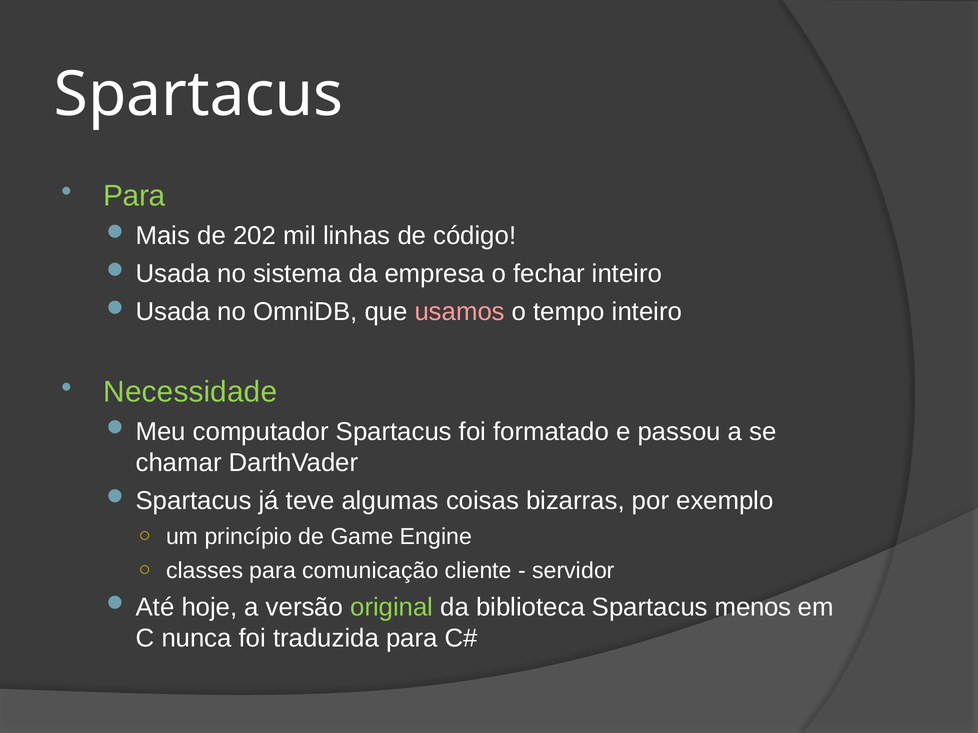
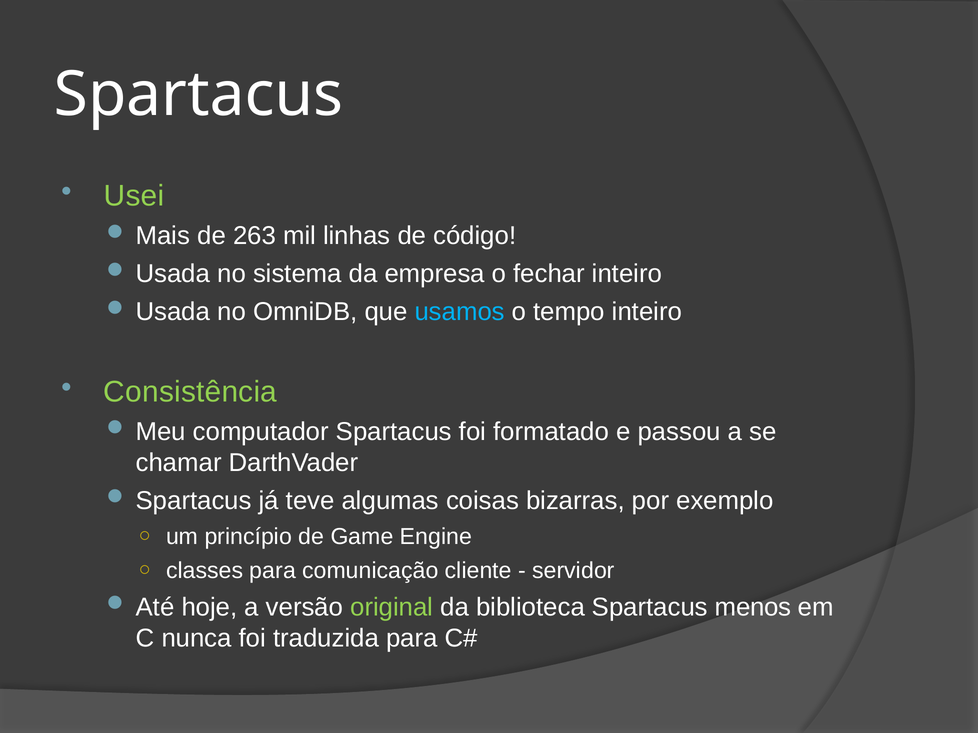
Para at (134, 196): Para -> Usei
202: 202 -> 263
usamos colour: pink -> light blue
Necessidade: Necessidade -> Consistência
